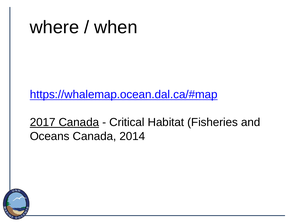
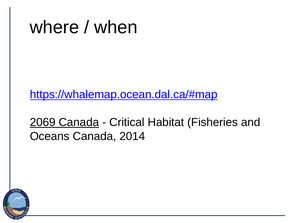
2017: 2017 -> 2069
